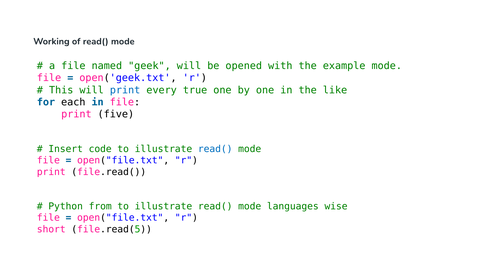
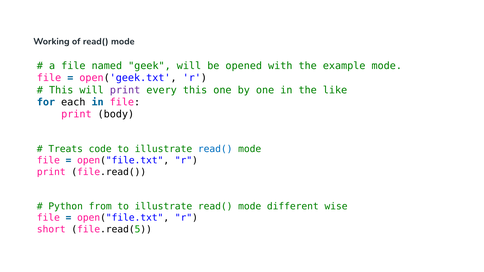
print at (125, 90) colour: blue -> purple
every true: true -> this
five: five -> body
Insert: Insert -> Treats
languages: languages -> different
